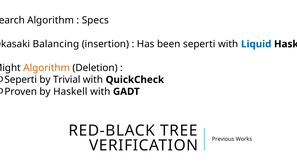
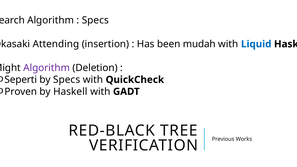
Balancing: Balancing -> Attending
been seperti: seperti -> mudah
Algorithm at (47, 68) colour: orange -> purple
by Trivial: Trivial -> Specs
